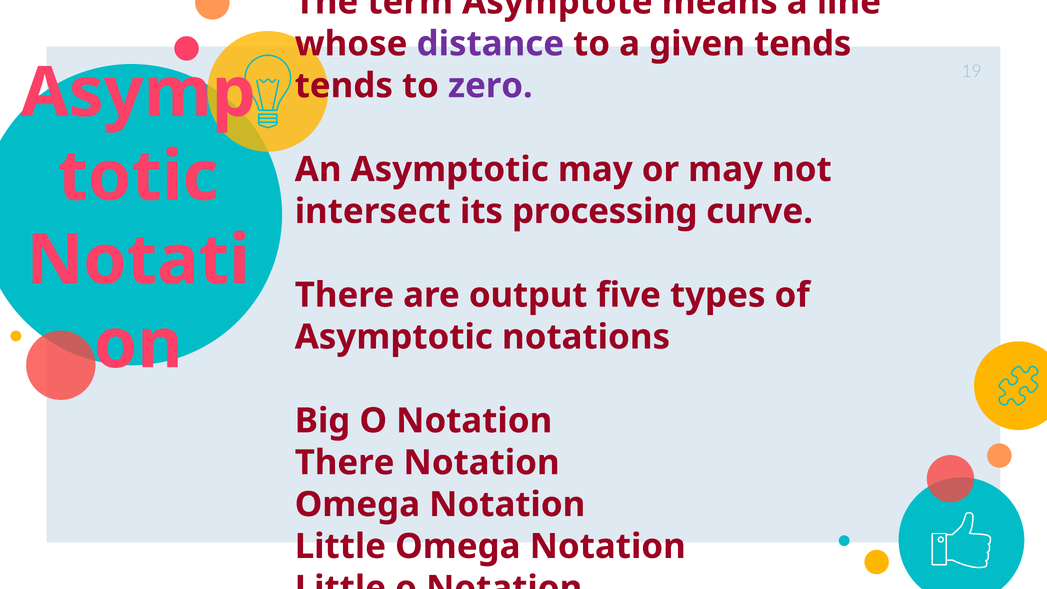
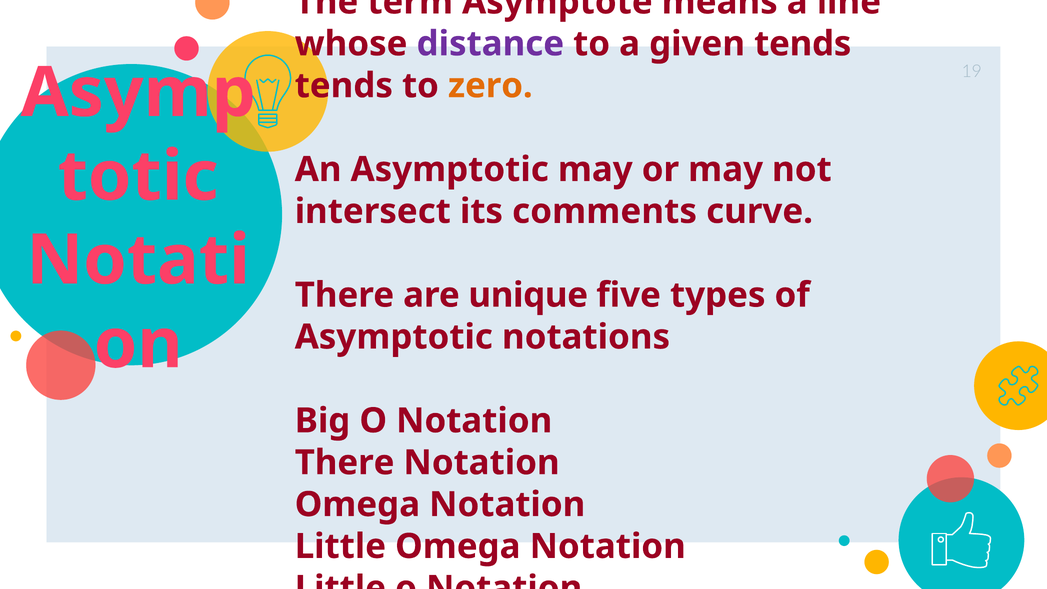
zero colour: purple -> orange
processing: processing -> comments
output: output -> unique
